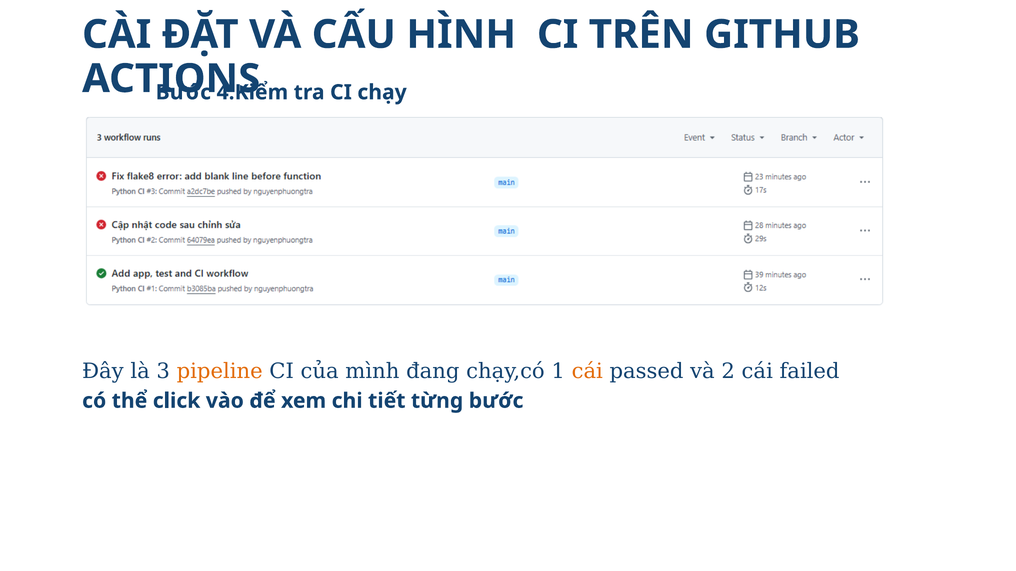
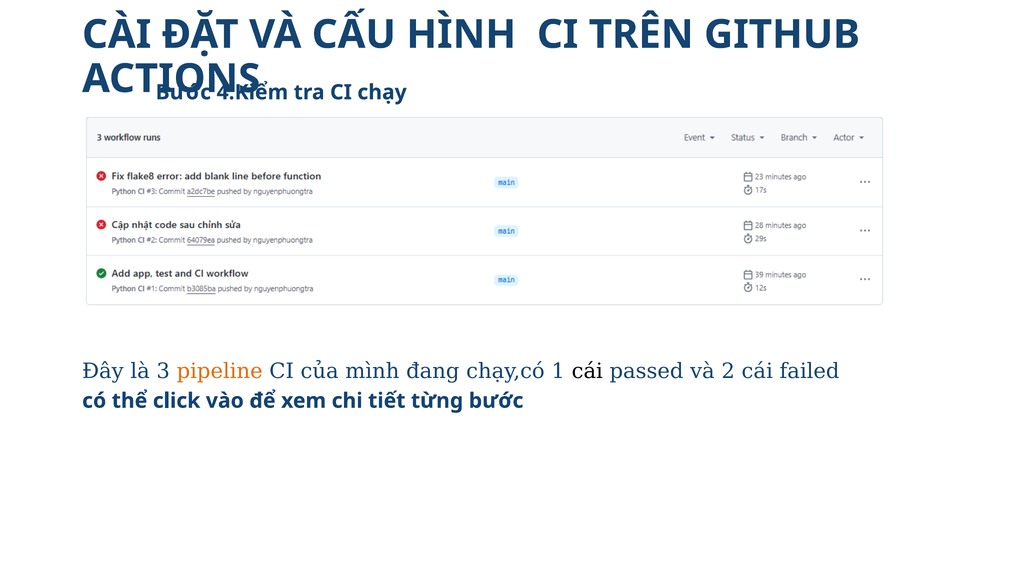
cái at (587, 371) colour: orange -> black
